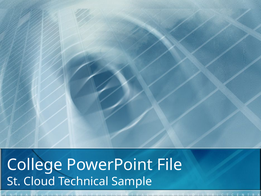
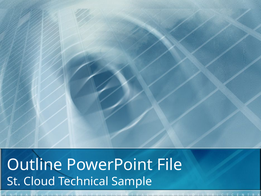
College: College -> Outline
